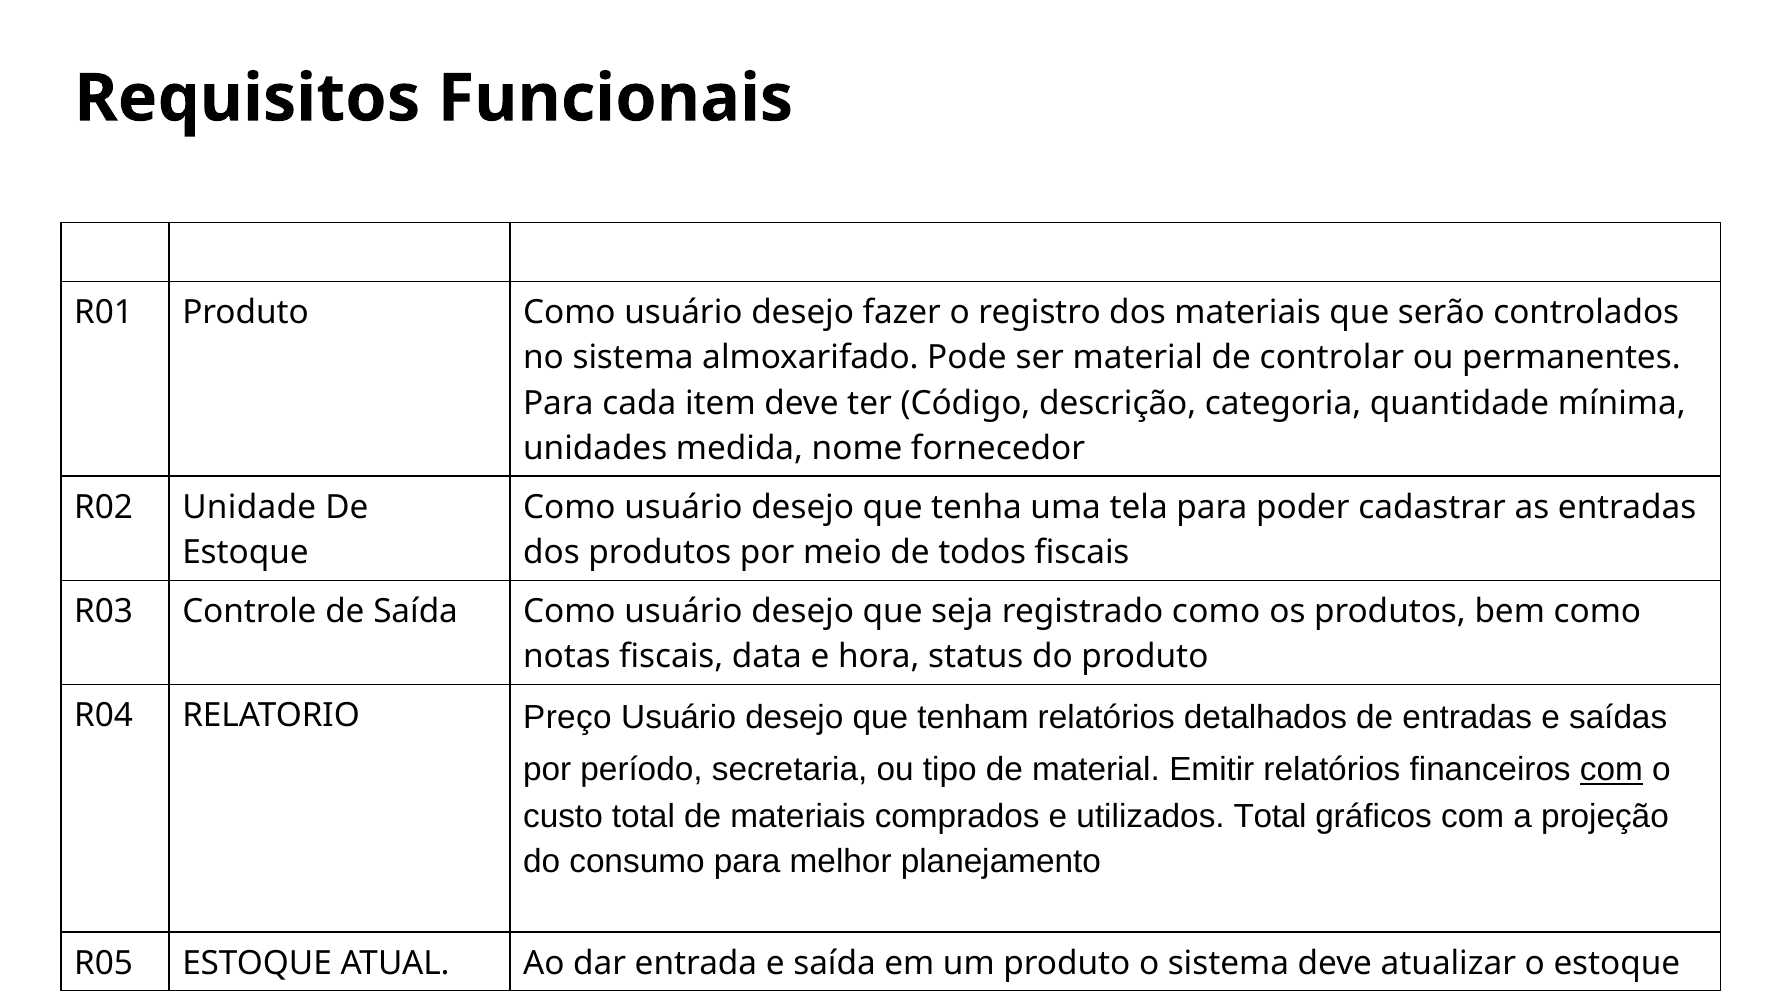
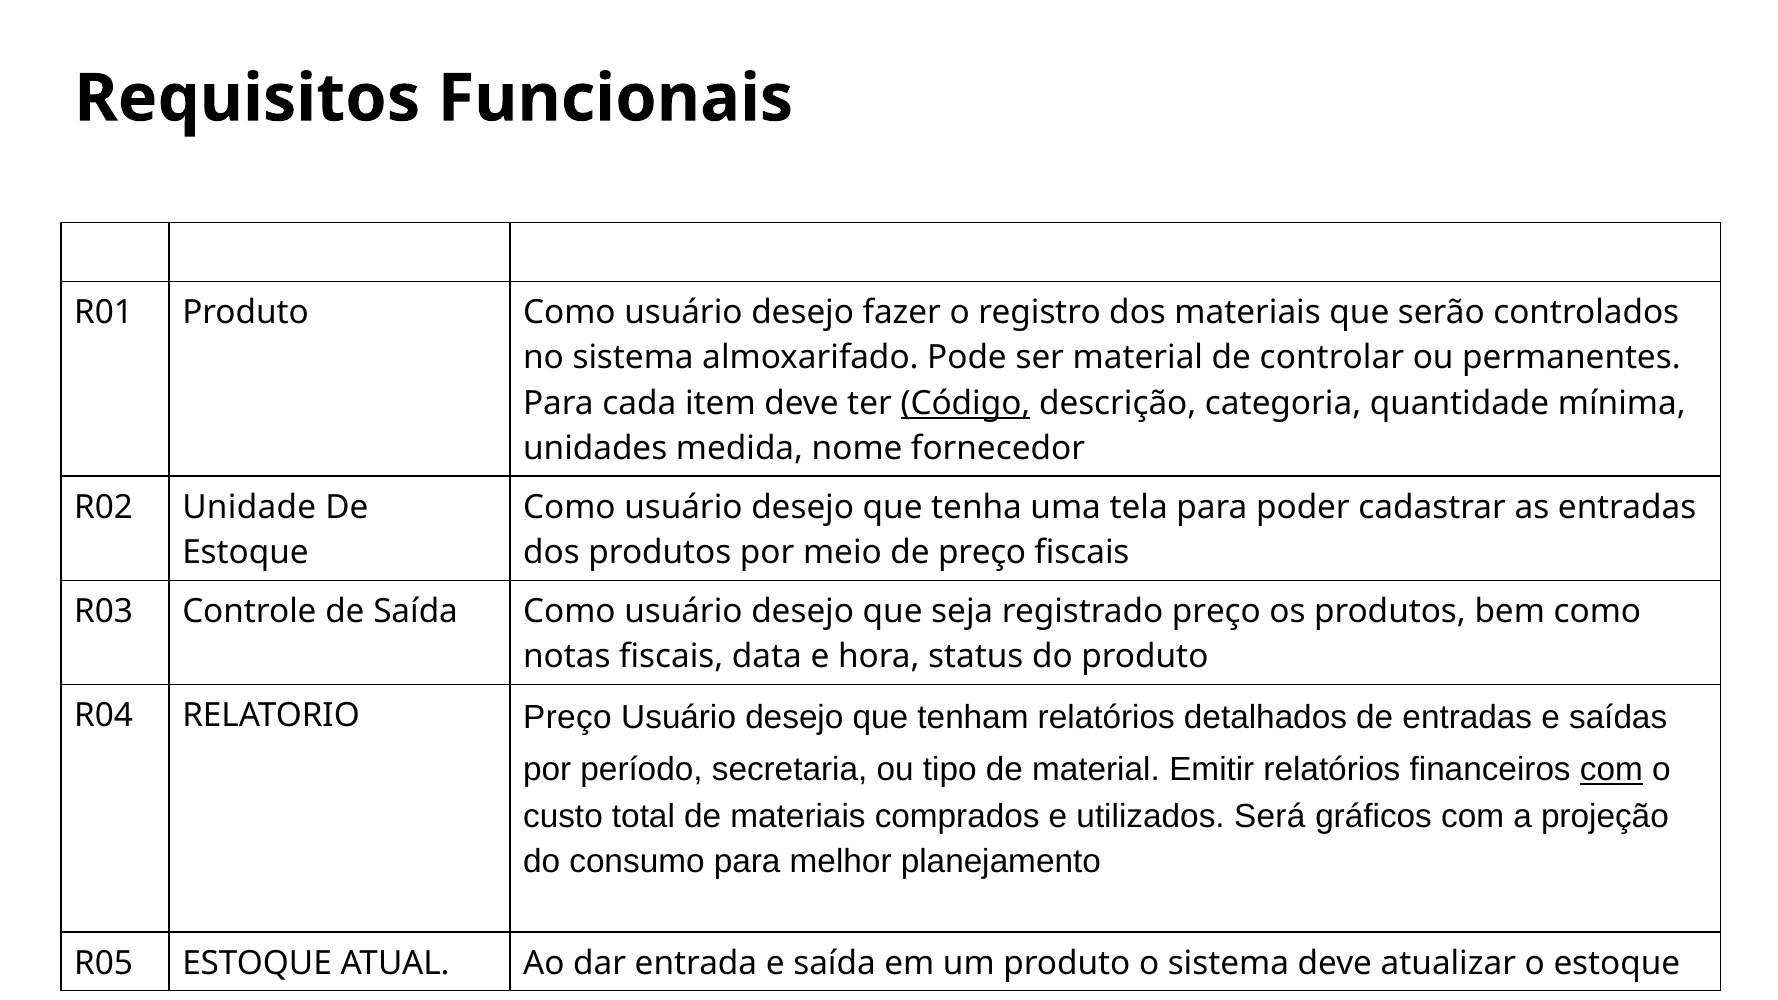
Código underline: none -> present
de todos: todos -> preço
registrado como: como -> preço
utilizados Total: Total -> Será
